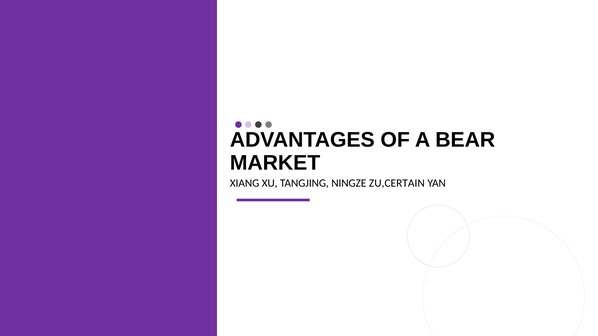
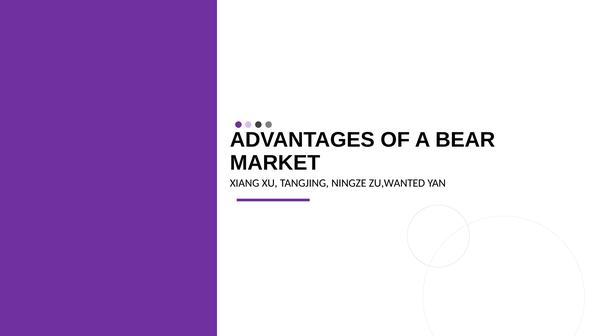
ZU,CERTAIN: ZU,CERTAIN -> ZU,WANTED
